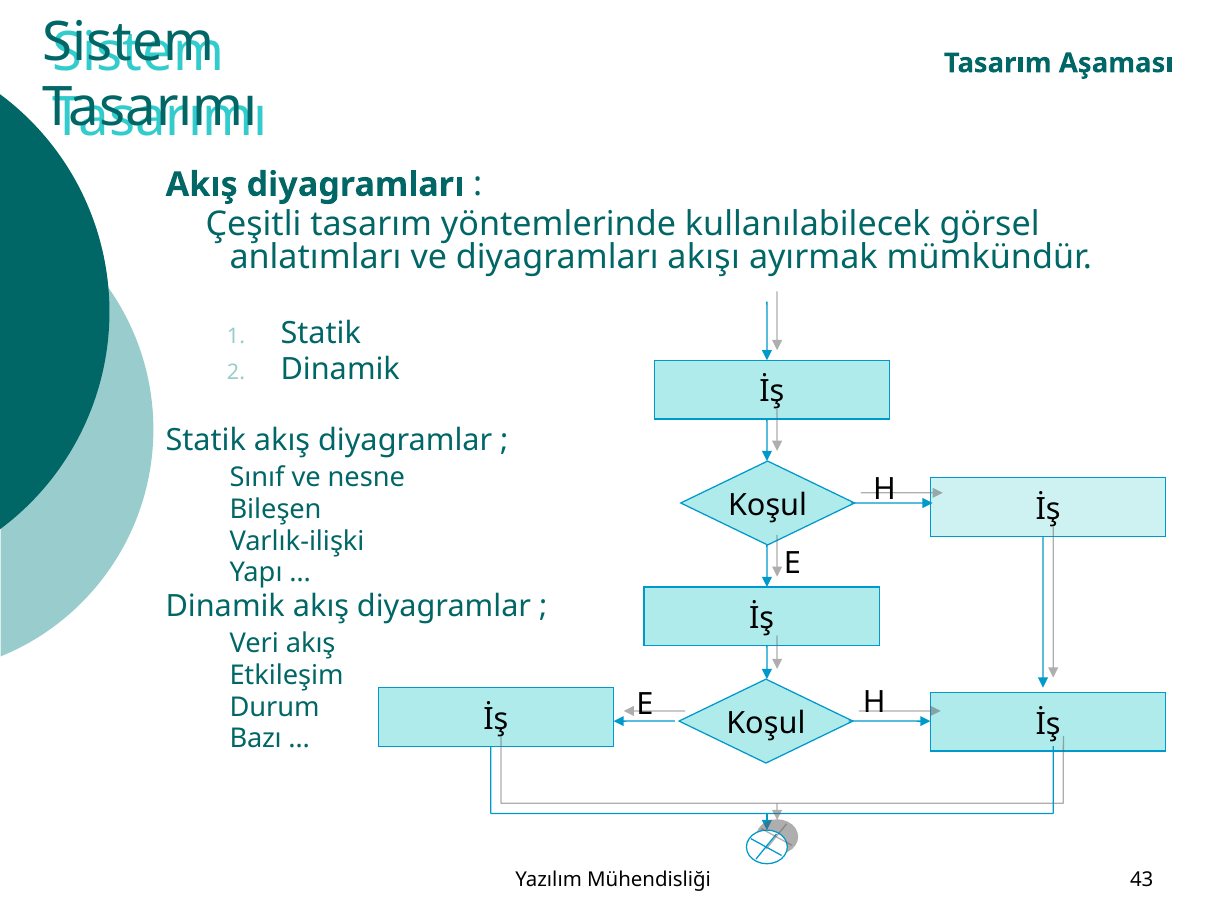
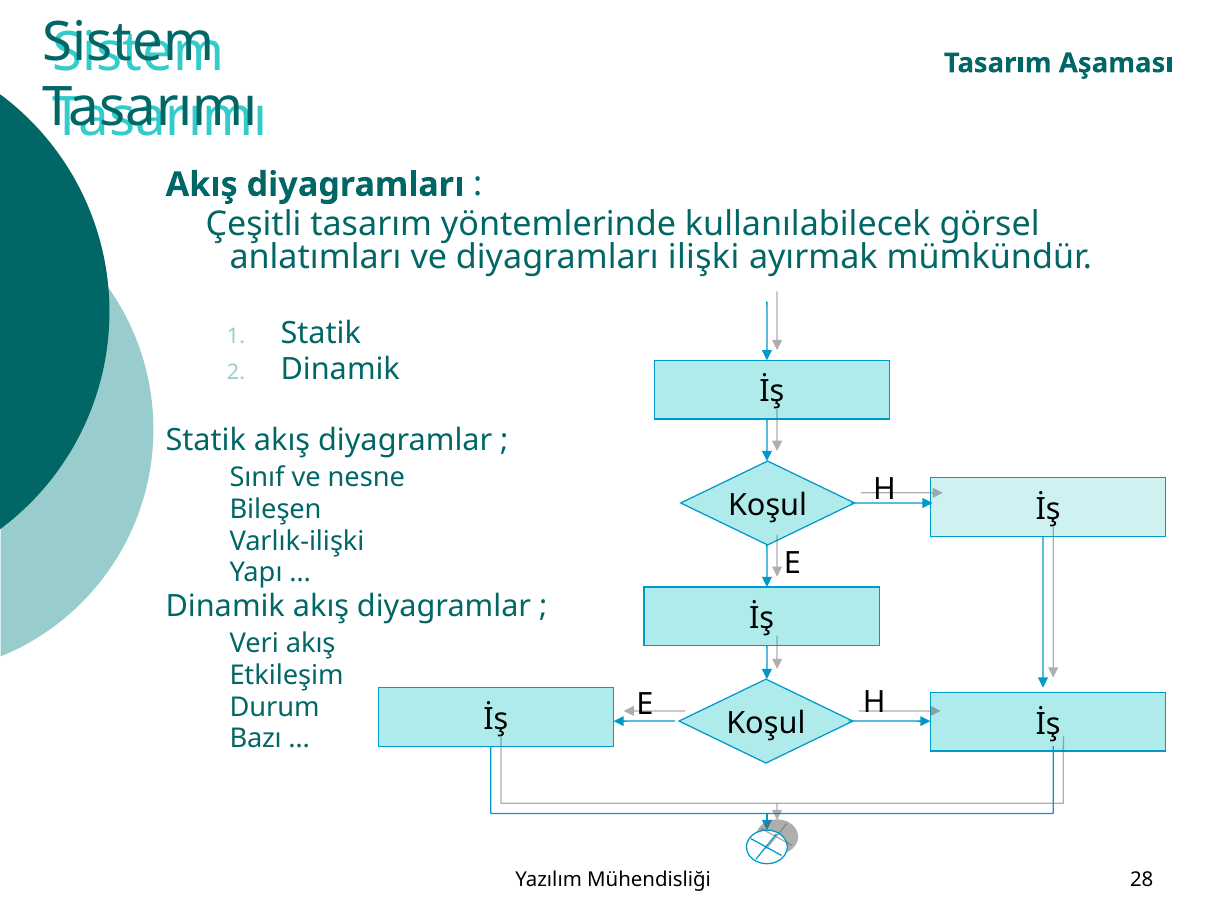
akışı: akışı -> ilişki
43: 43 -> 28
